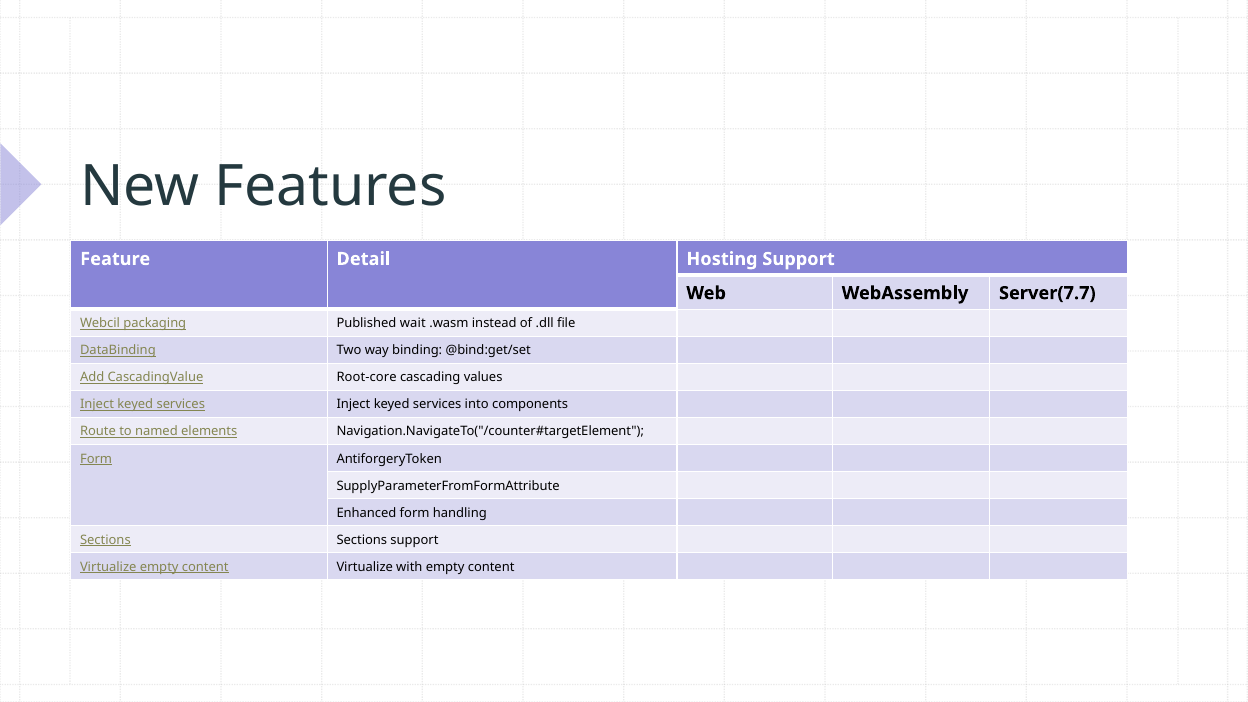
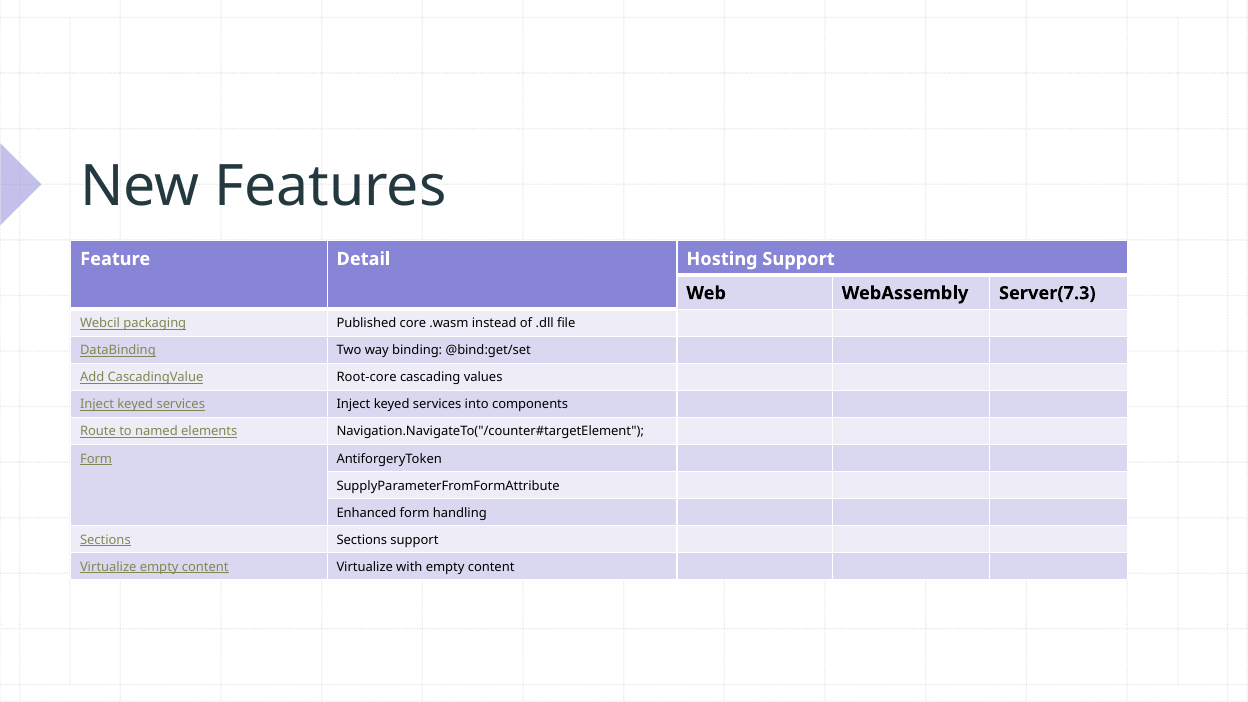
Server(7.7: Server(7.7 -> Server(7.3
wait: wait -> core
